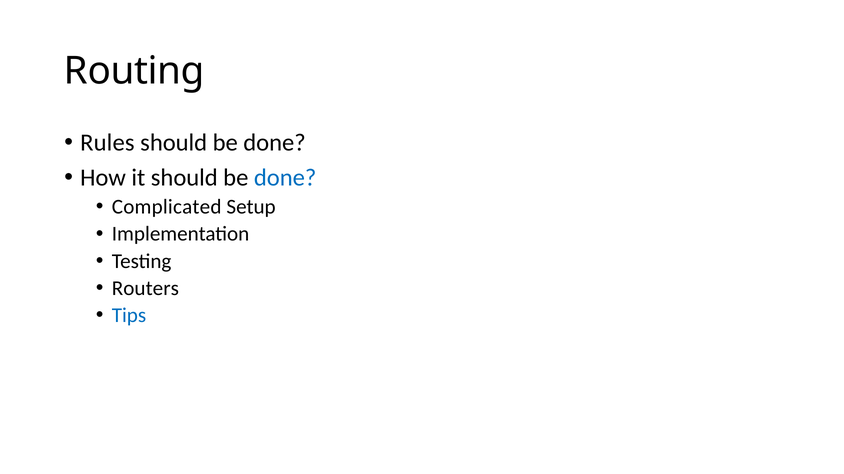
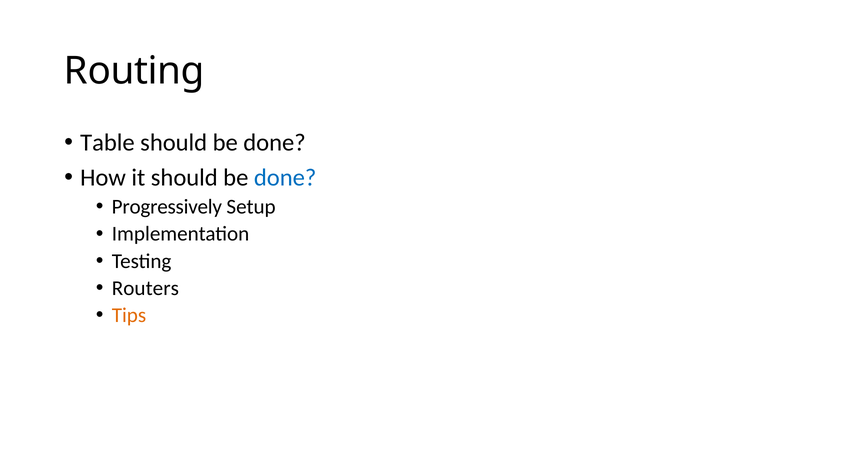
Rules: Rules -> Table
Complicated: Complicated -> Progressively
Tips colour: blue -> orange
